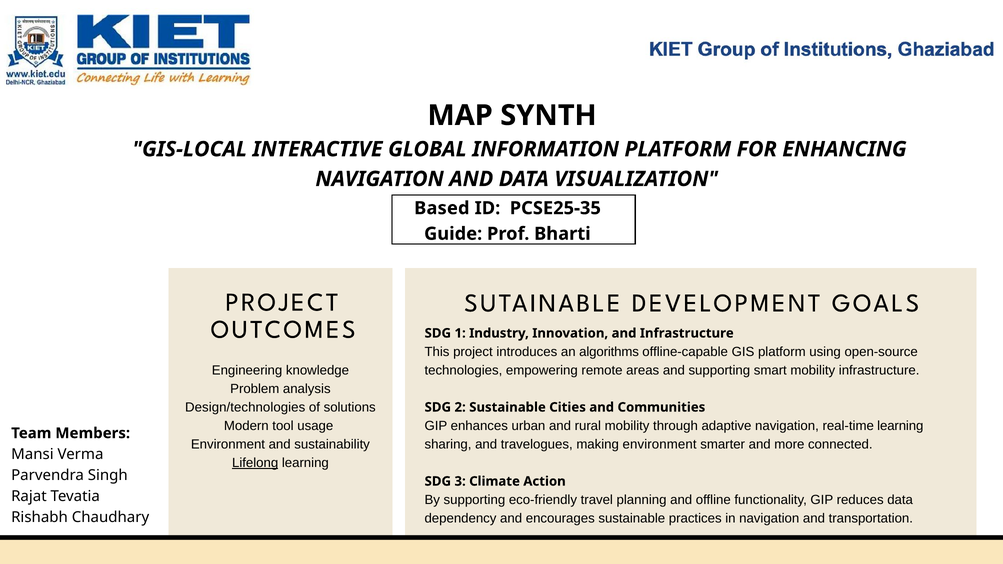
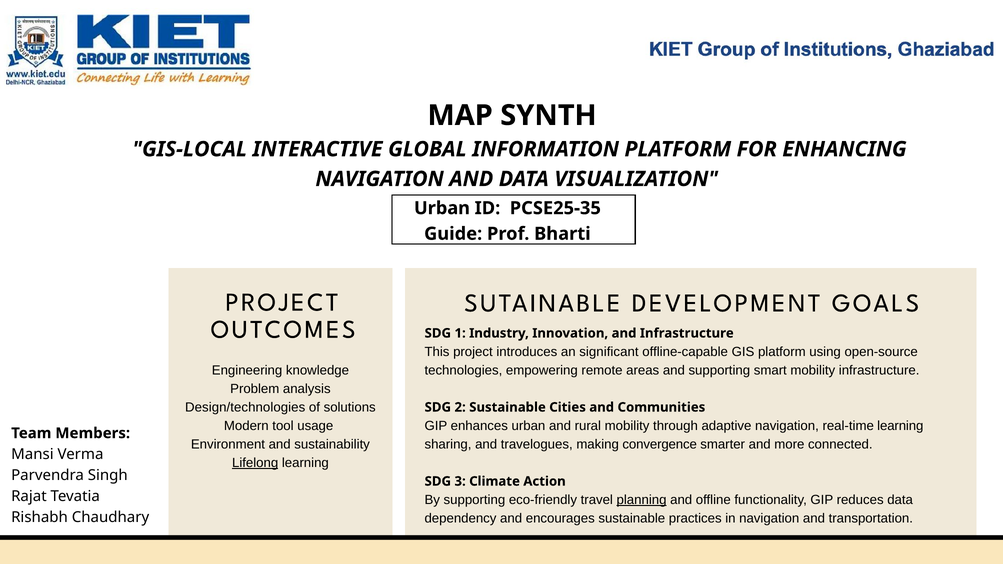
Based at (442, 208): Based -> Urban
algorithms: algorithms -> significant
making environment: environment -> convergence
planning underline: none -> present
